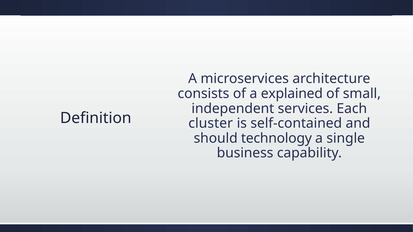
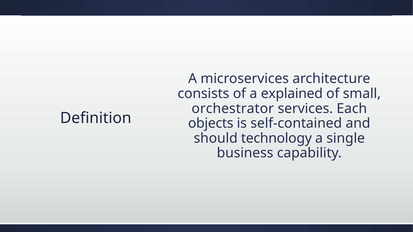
independent: independent -> orchestrator
cluster: cluster -> objects
